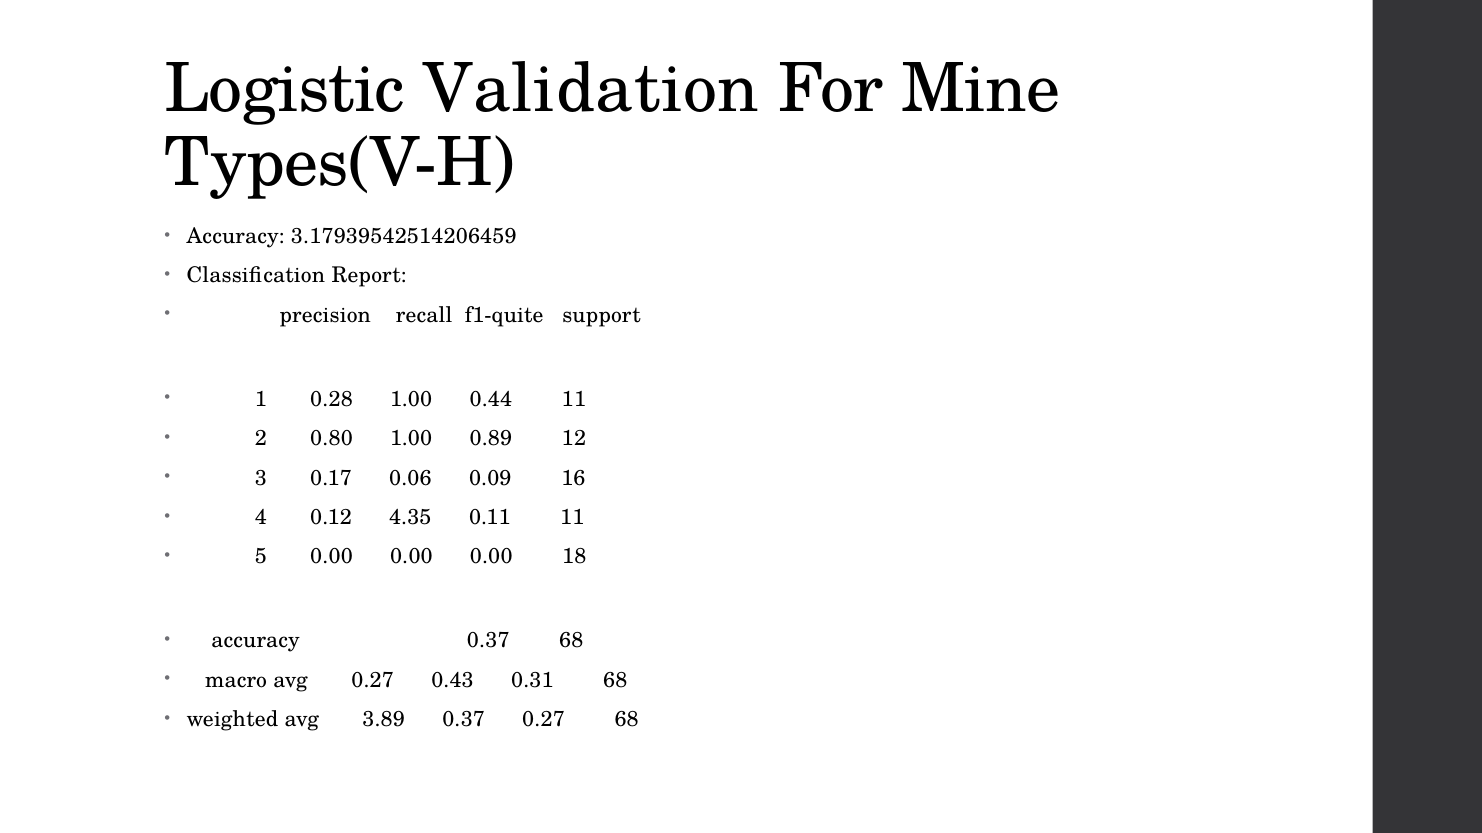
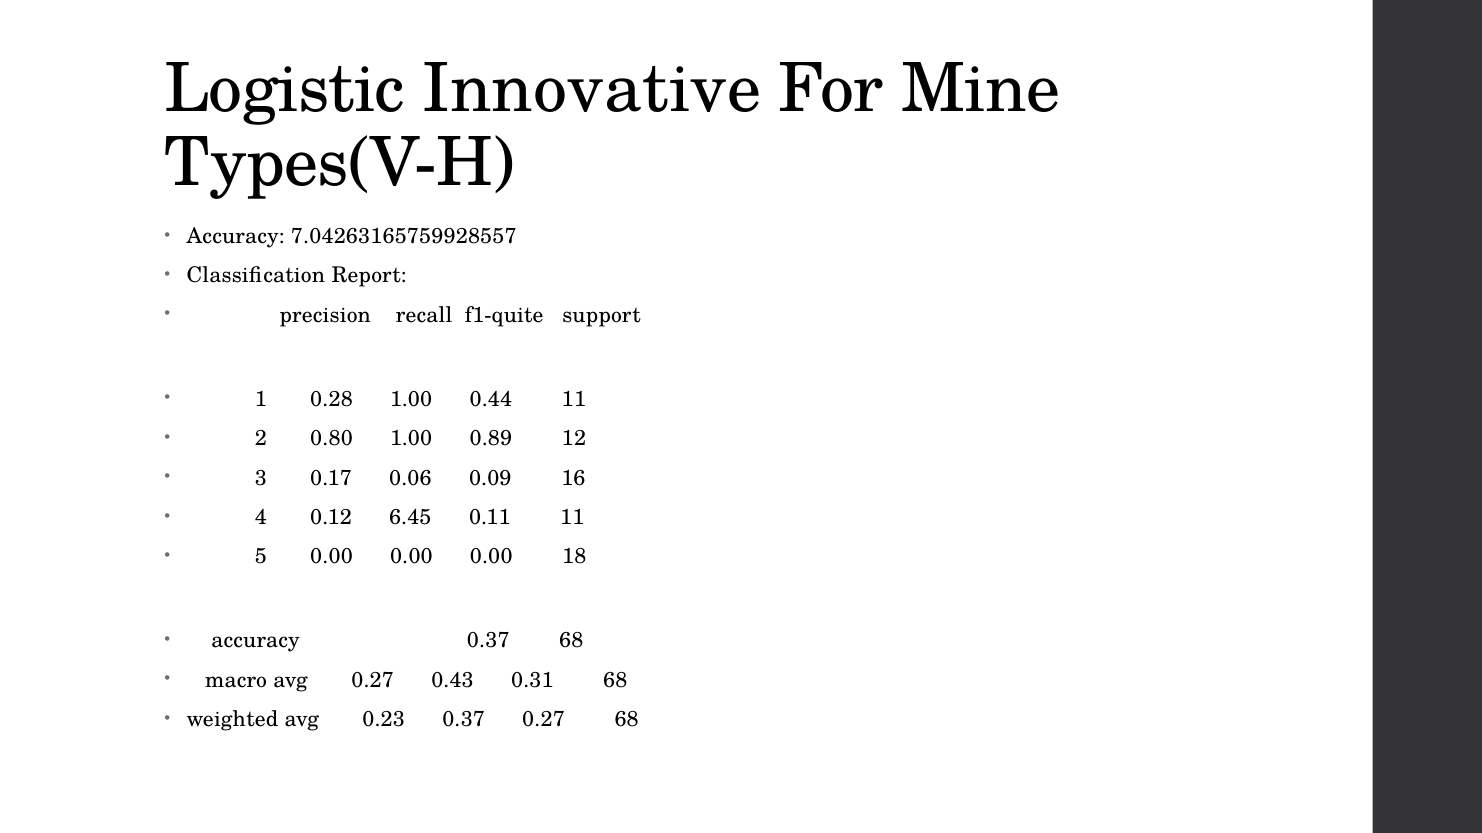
Validation: Validation -> Innovative
3.17939542514206459: 3.17939542514206459 -> 7.04263165759928557
4.35: 4.35 -> 6.45
3.89: 3.89 -> 0.23
